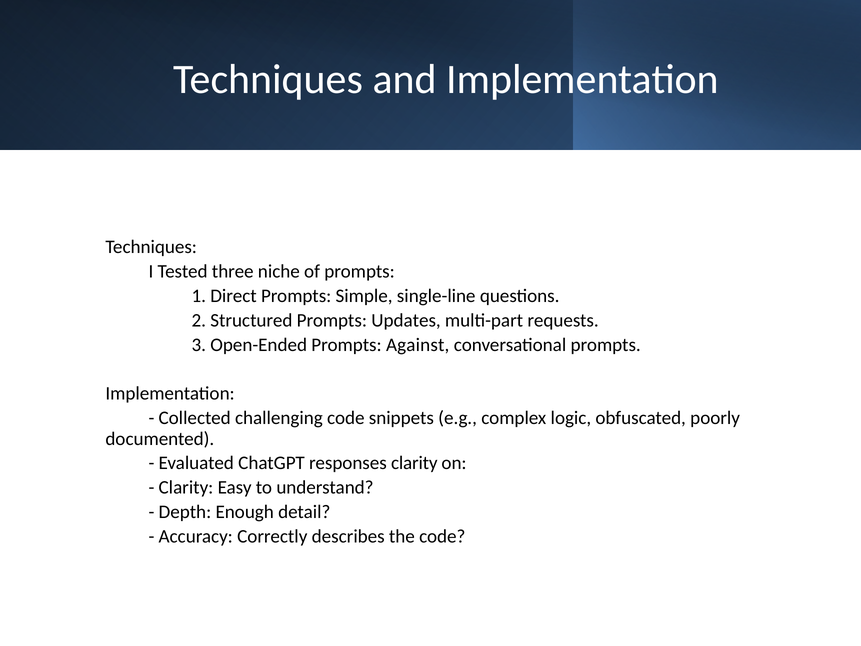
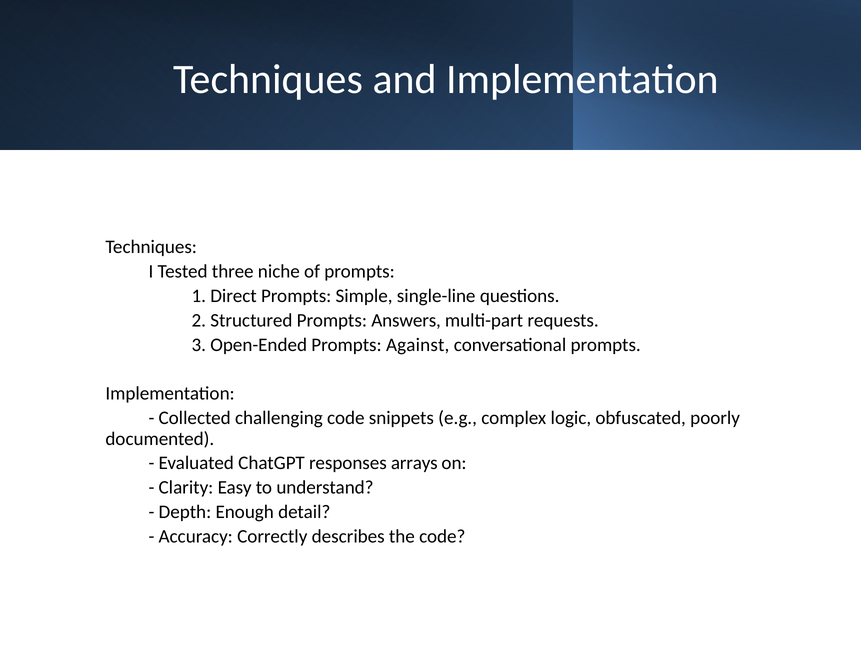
Updates: Updates -> Answers
responses clarity: clarity -> arrays
